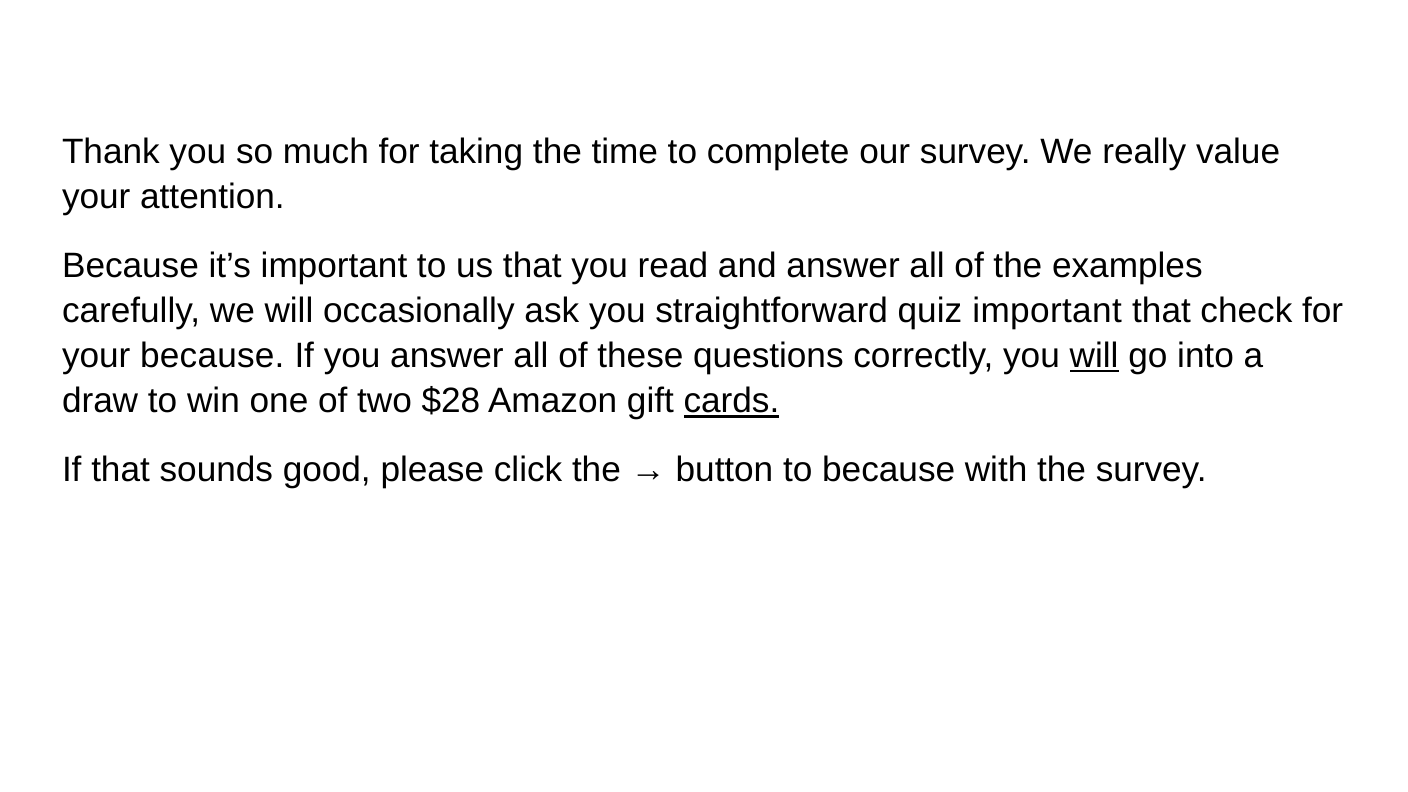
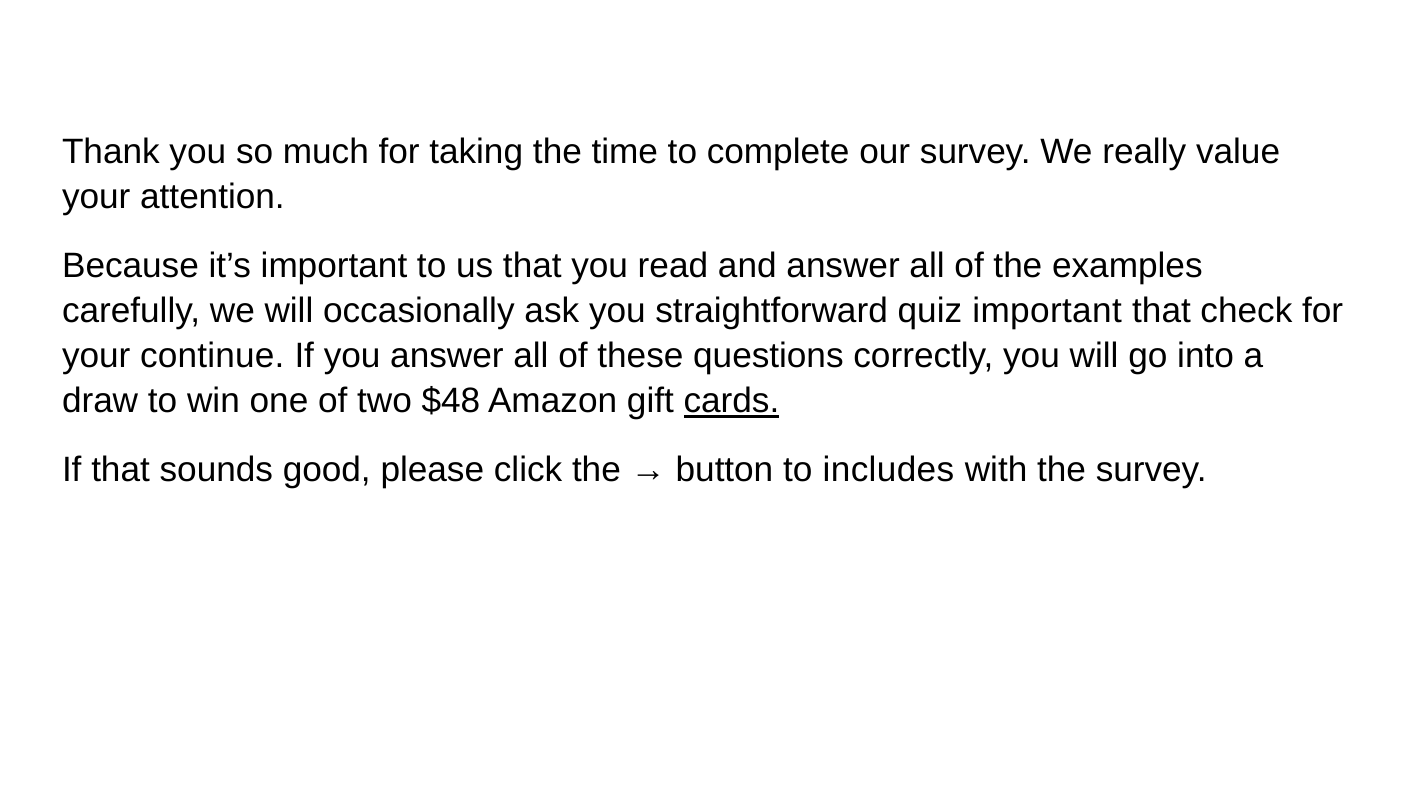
your because: because -> continue
will at (1094, 356) underline: present -> none
$28: $28 -> $48
to because: because -> includes
